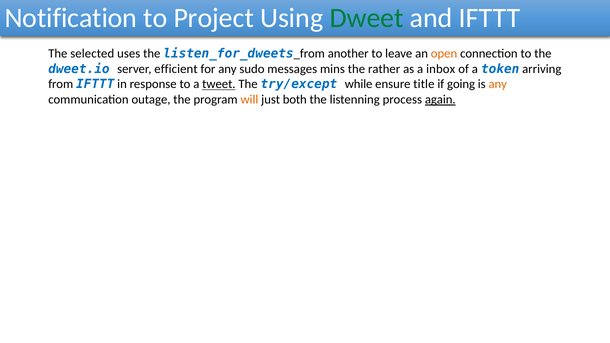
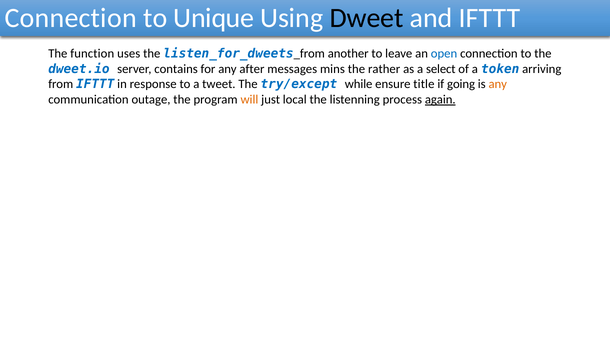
Notification at (71, 18): Notification -> Connection
Project: Project -> Unique
Dweet colour: green -> black
selected: selected -> function
open colour: orange -> blue
efficient: efficient -> contains
sudo: sudo -> after
inbox: inbox -> select
tweet underline: present -> none
both: both -> local
